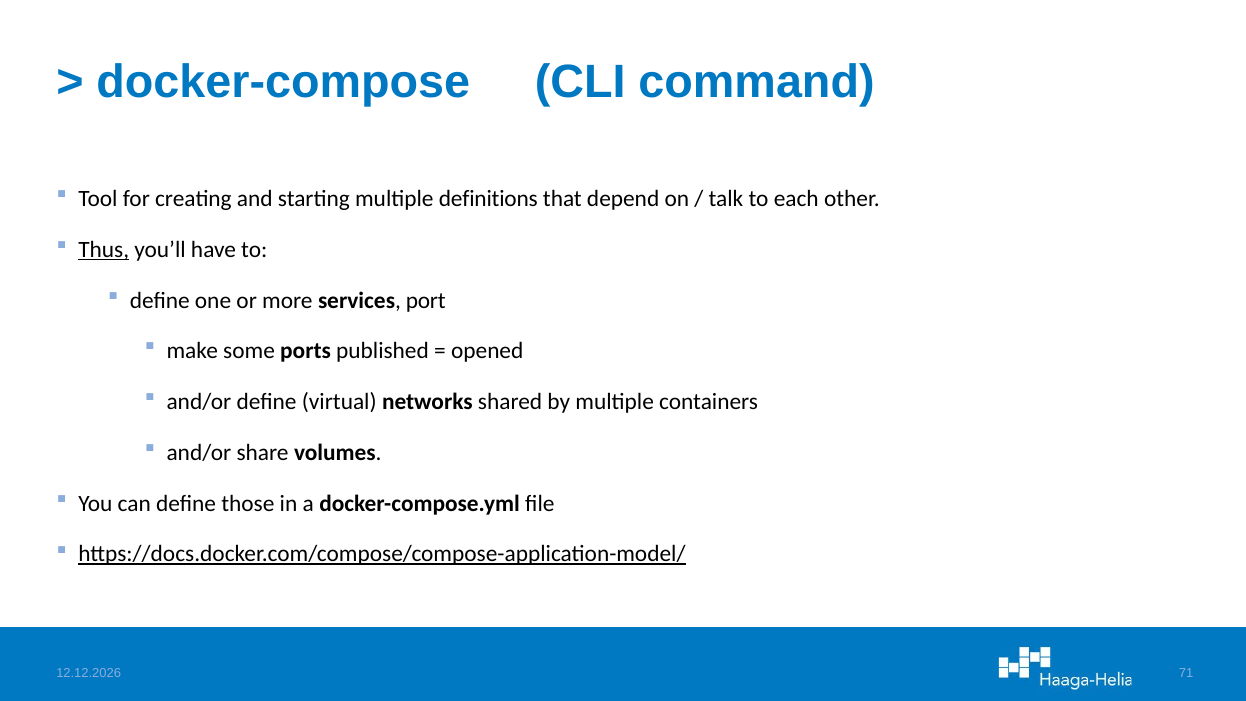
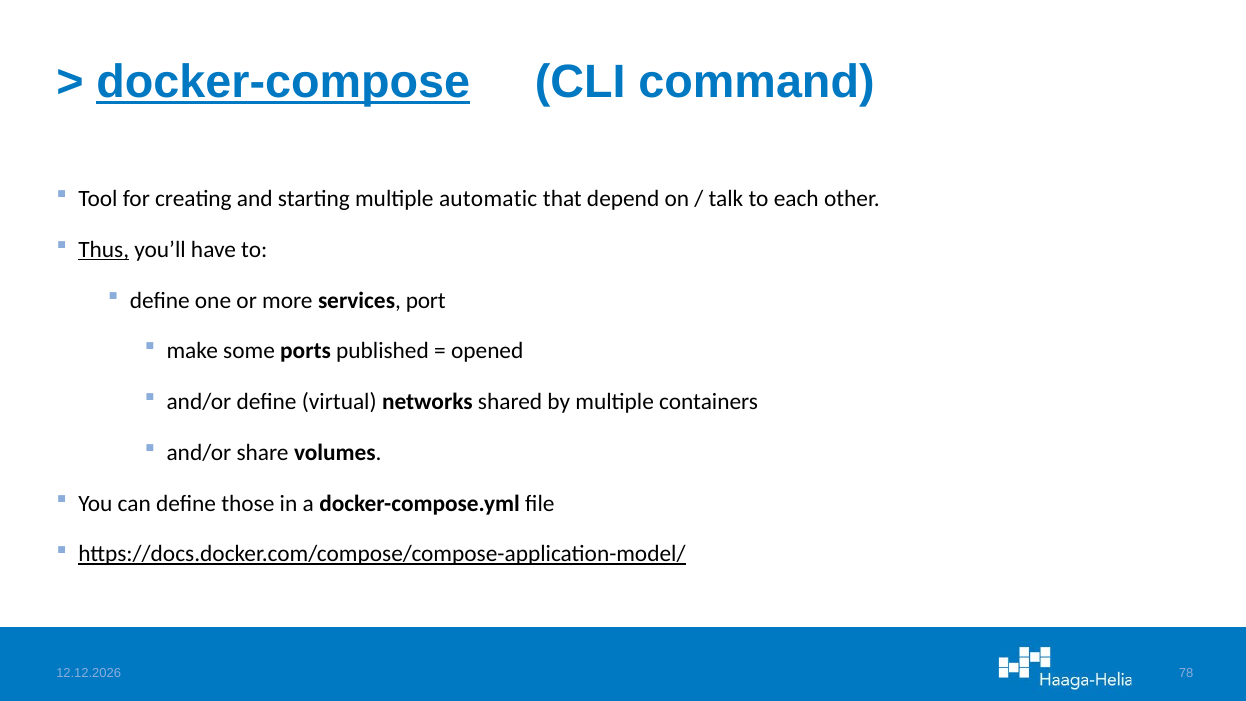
docker-compose underline: none -> present
definitions: definitions -> automatic
71: 71 -> 78
